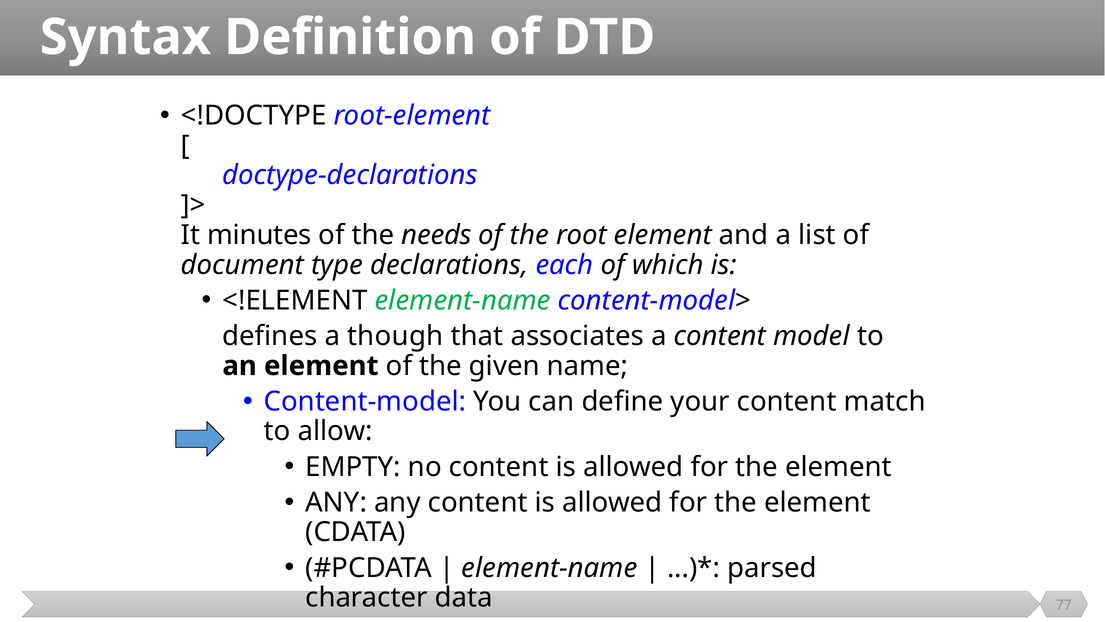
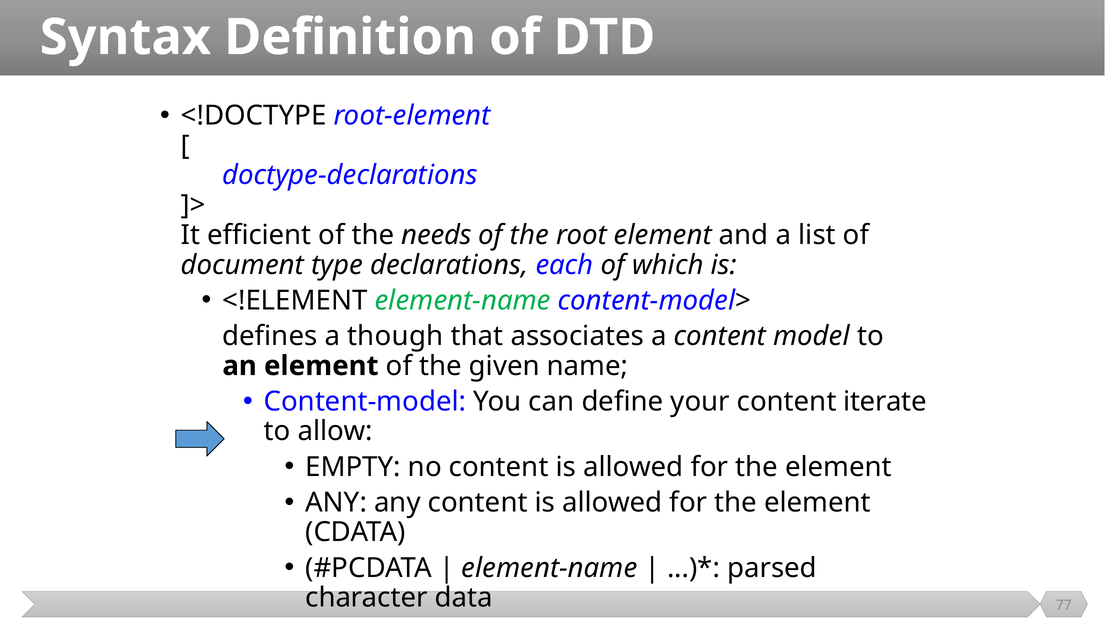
minutes: minutes -> efficient
match: match -> iterate
